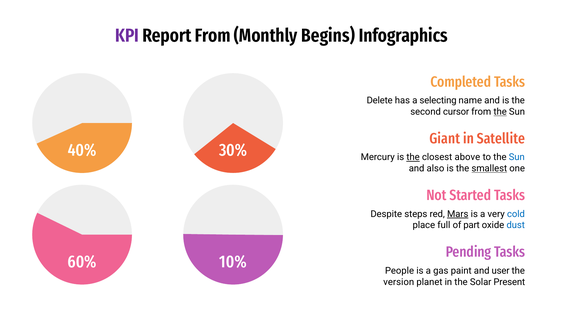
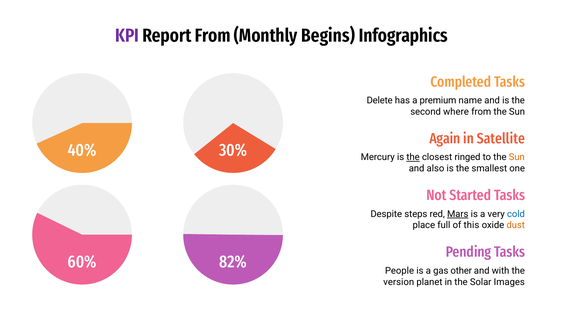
selecting: selecting -> premium
cursor: cursor -> where
the at (500, 112) underline: present -> none
Giant: Giant -> Again
above: above -> ringed
Sun at (517, 157) colour: blue -> orange
smallest underline: present -> none
part: part -> this
dust colour: blue -> orange
10%: 10% -> 82%
paint: paint -> other
user: user -> with
Present: Present -> Images
